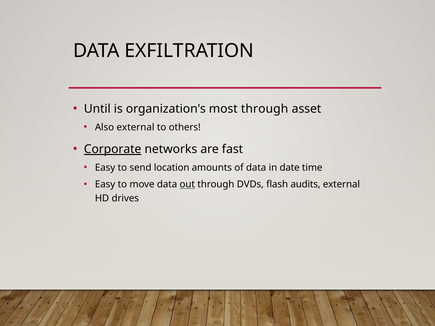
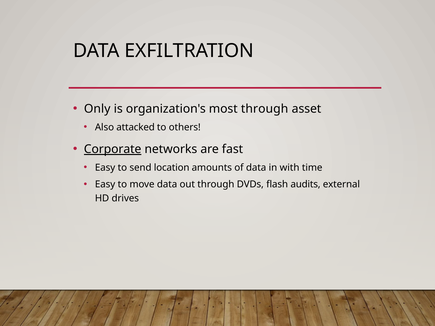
Until: Until -> Only
Also external: external -> attacked
date: date -> with
out underline: present -> none
